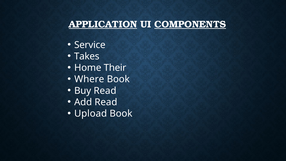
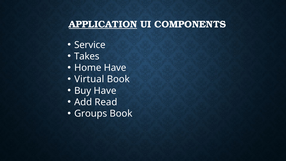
COMPONENTS underline: present -> none
Home Their: Their -> Have
Where: Where -> Virtual
Buy Read: Read -> Have
Upload: Upload -> Groups
